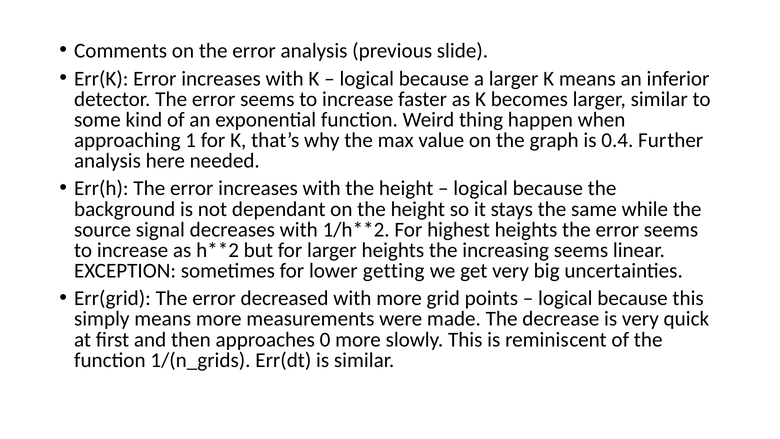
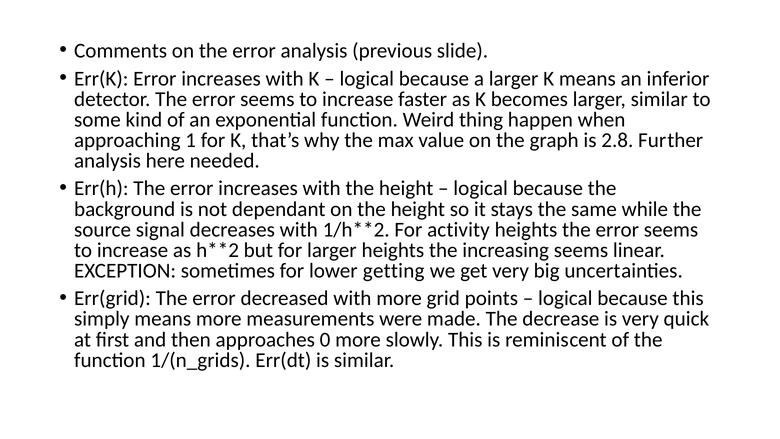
0.4: 0.4 -> 2.8
highest: highest -> activity
